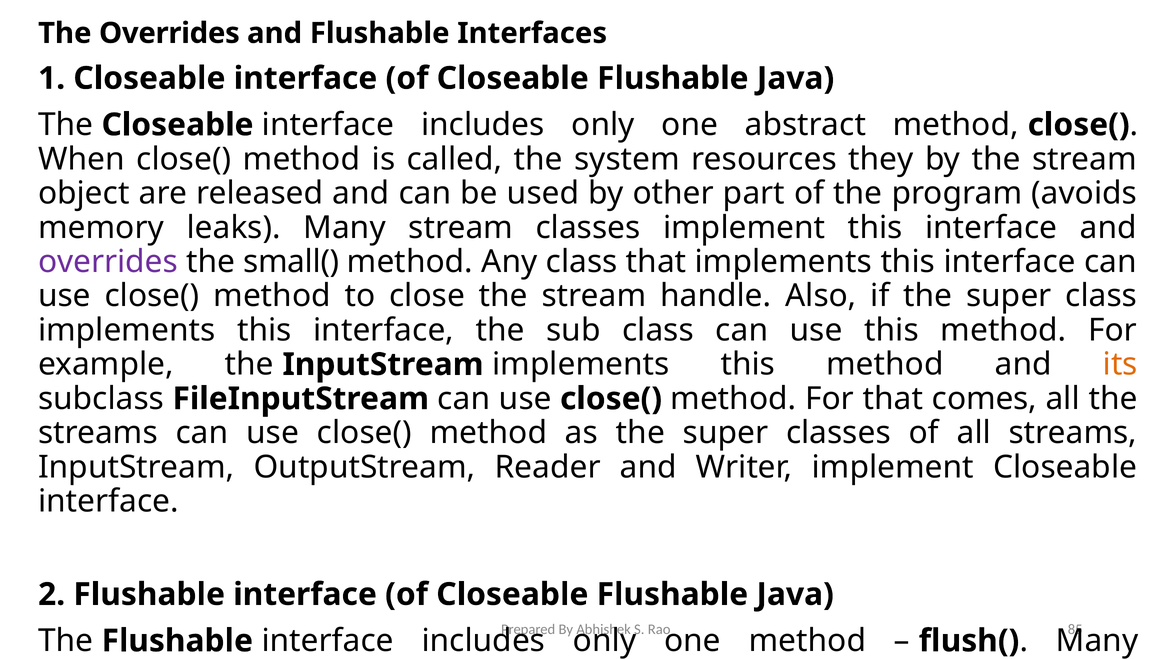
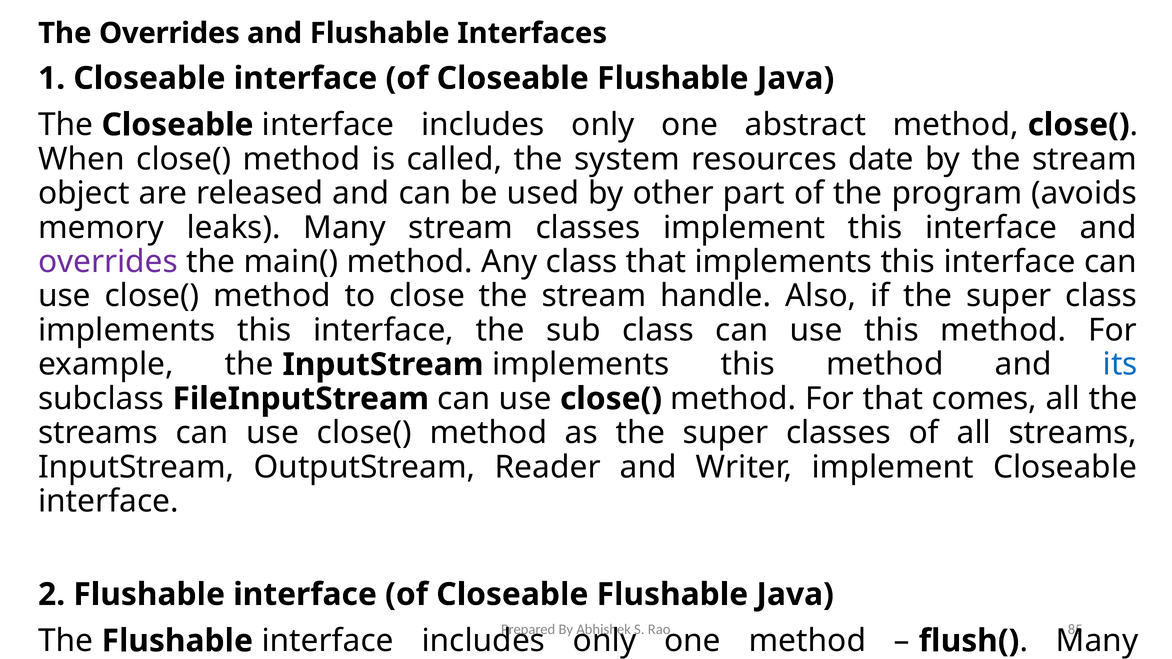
they: they -> date
small(: small( -> main(
its colour: orange -> blue
